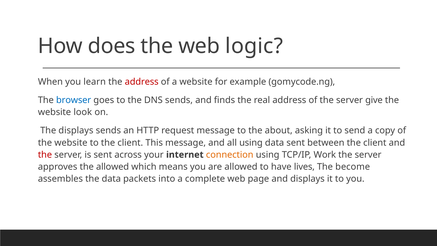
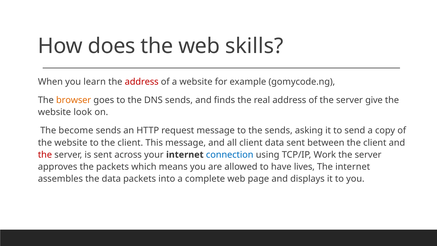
logic: logic -> skills
browser colour: blue -> orange
The displays: displays -> become
the about: about -> sends
all using: using -> client
connection colour: orange -> blue
the allowed: allowed -> packets
The become: become -> internet
